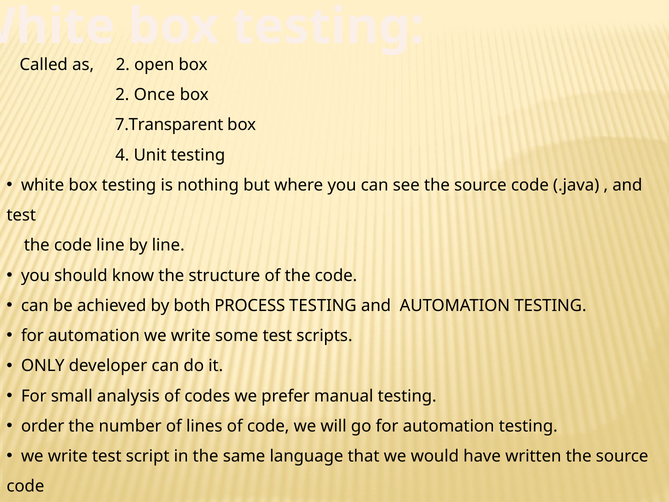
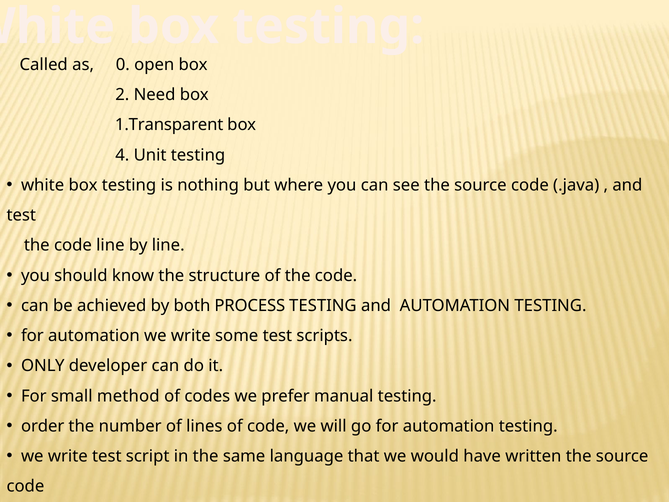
2 at (123, 65): 2 -> 0
Once: Once -> Need
7.Transparent: 7.Transparent -> 1.Transparent
analysis: analysis -> method
